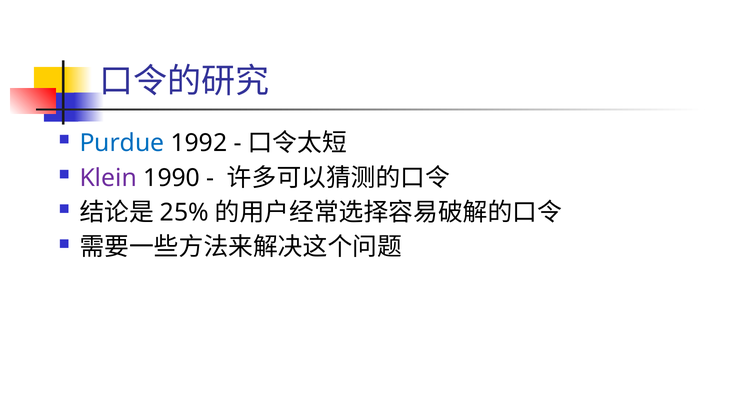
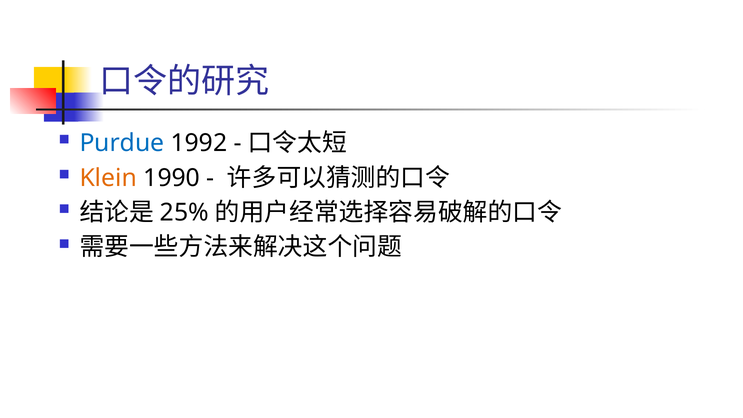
Klein colour: purple -> orange
